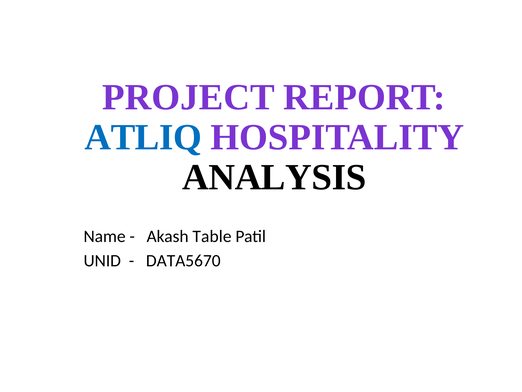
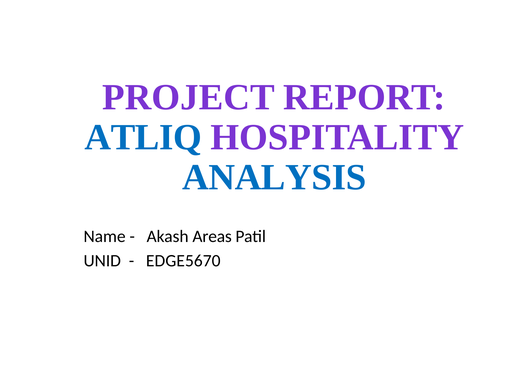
ANALYSIS colour: black -> blue
Table: Table -> Areas
DATA5670: DATA5670 -> EDGE5670
